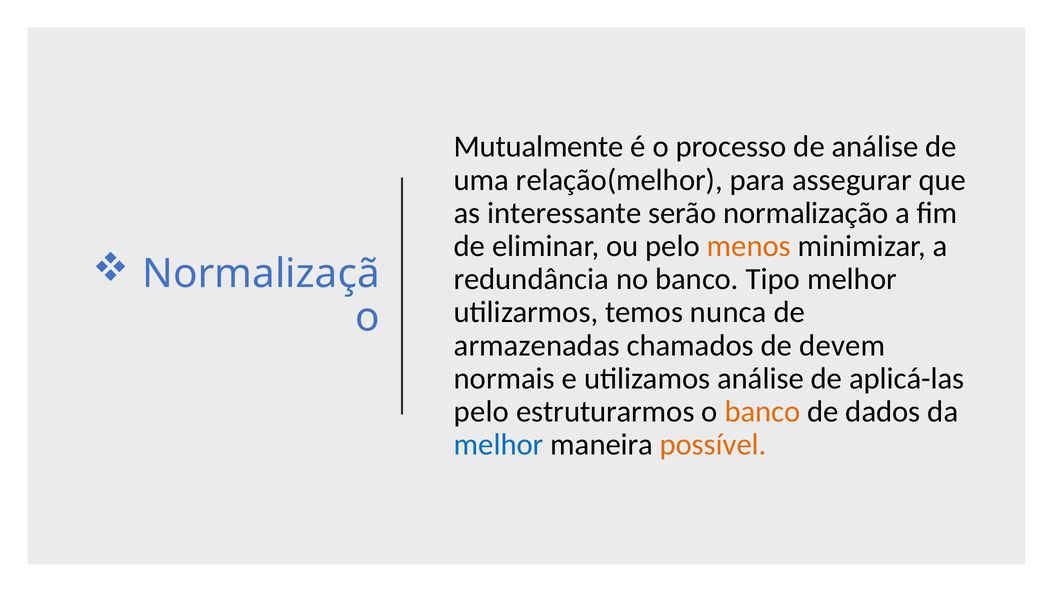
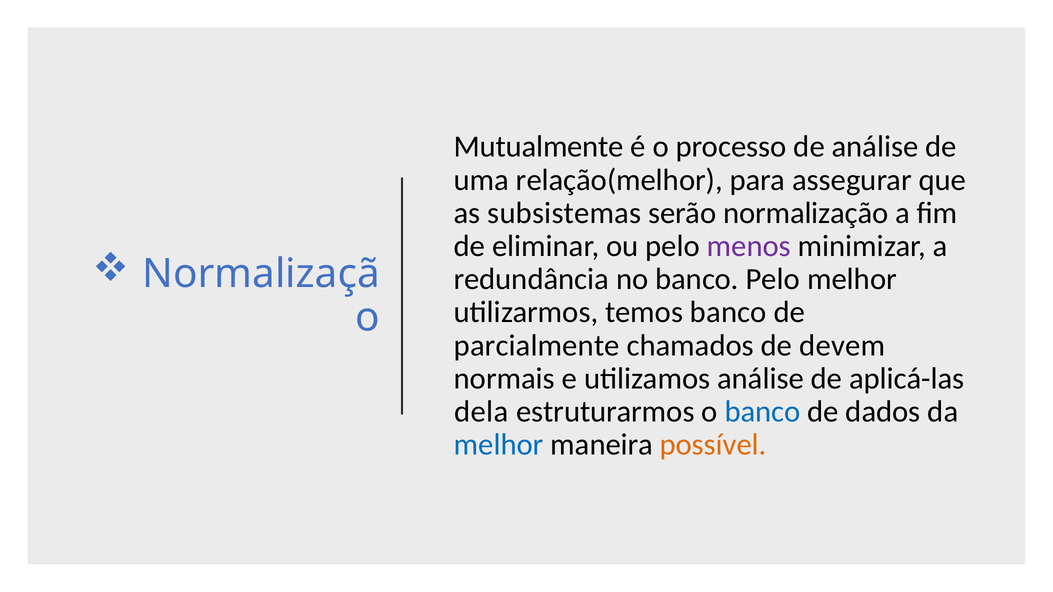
interessante: interessante -> subsistemas
menos colour: orange -> purple
banco Tipo: Tipo -> Pelo
temos nunca: nunca -> banco
armazenadas: armazenadas -> parcialmente
pelo at (481, 412): pelo -> dela
banco at (763, 412) colour: orange -> blue
